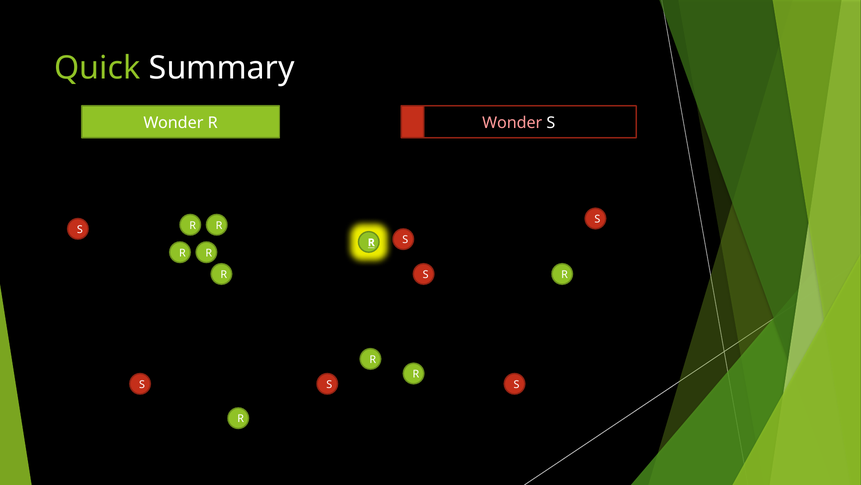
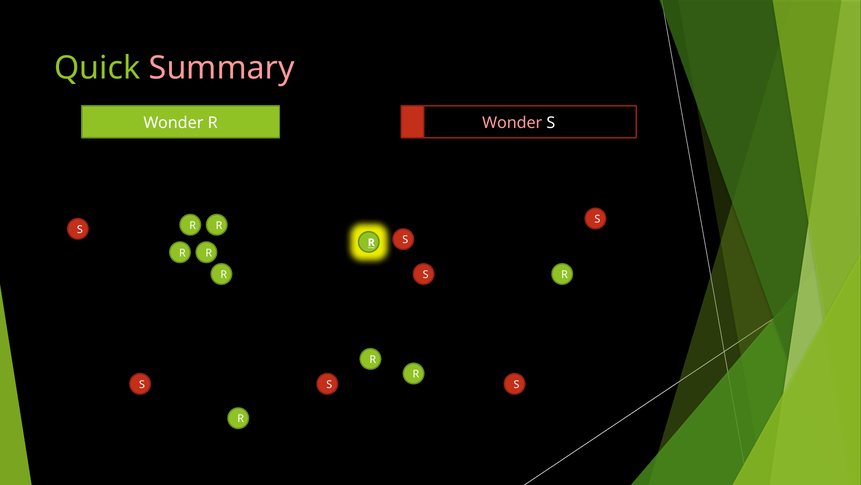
Summary colour: white -> pink
